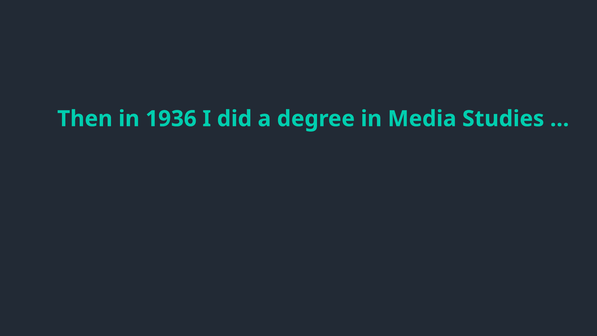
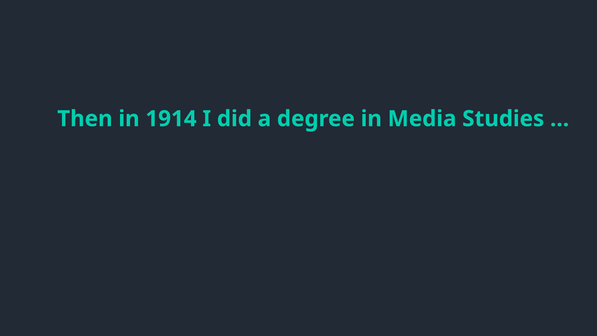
1936: 1936 -> 1914
